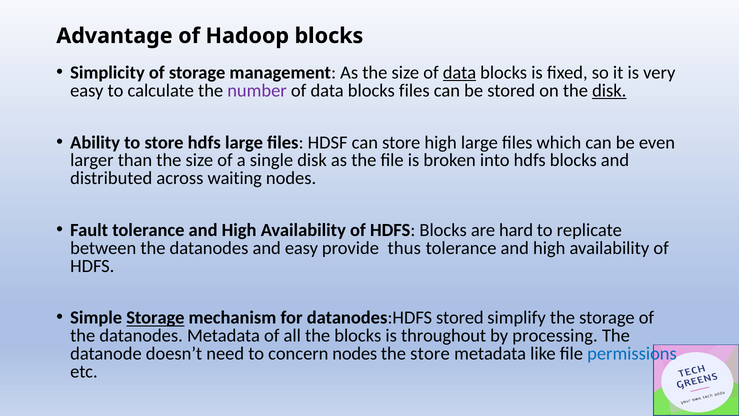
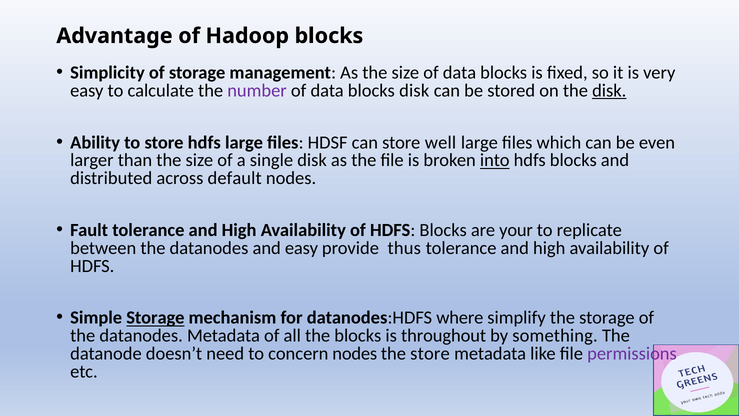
data at (459, 73) underline: present -> none
blocks files: files -> disk
store high: high -> well
into underline: none -> present
waiting: waiting -> default
hard: hard -> your
datanodes:HDFS stored: stored -> where
processing: processing -> something
permissions colour: blue -> purple
